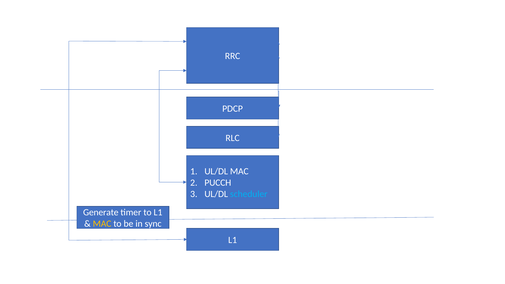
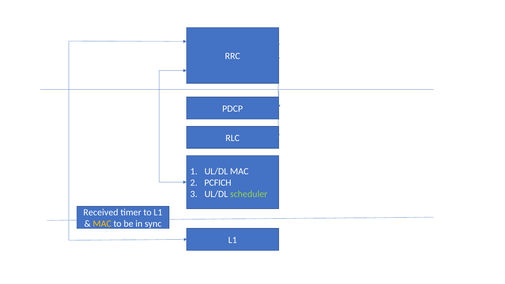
PUCCH: PUCCH -> PCFICH
scheduler colour: light blue -> light green
Generate: Generate -> Received
